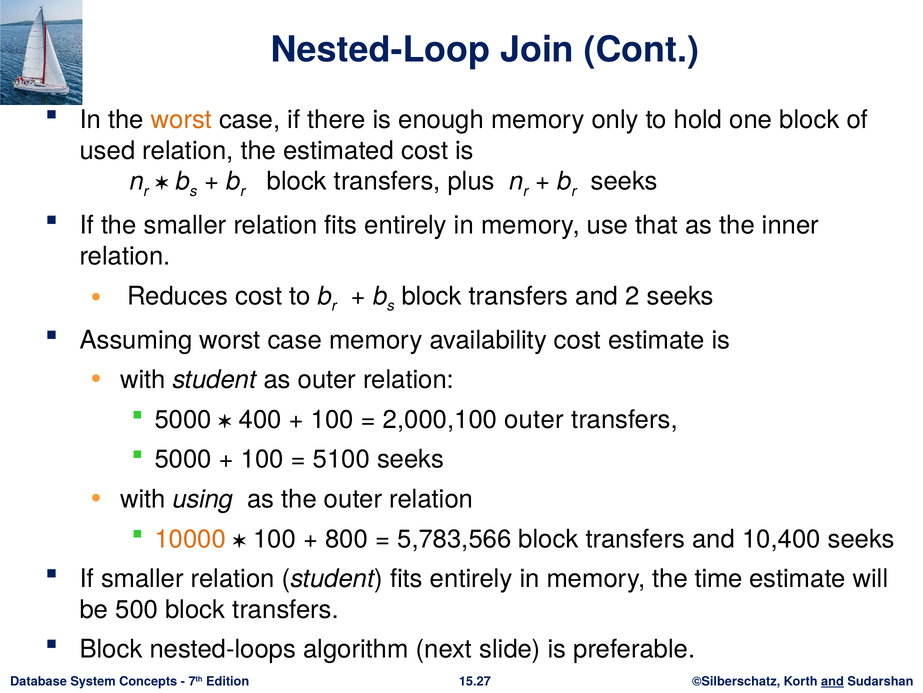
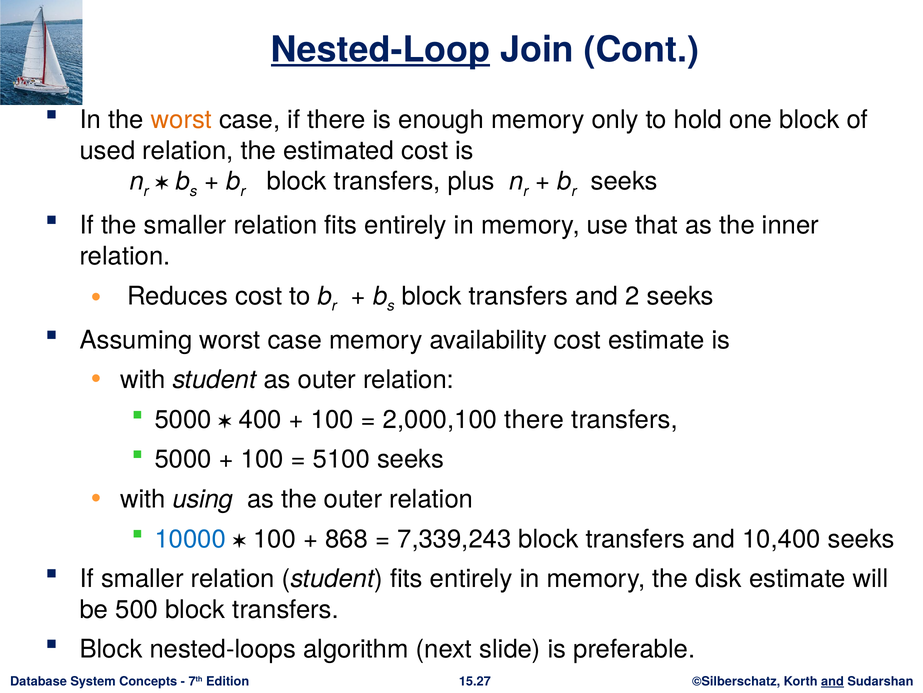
Nested-Loop underline: none -> present
2,000,100 outer: outer -> there
10000 colour: orange -> blue
800: 800 -> 868
5,783,566: 5,783,566 -> 7,339,243
time: time -> disk
